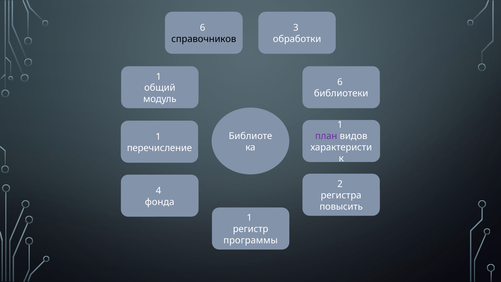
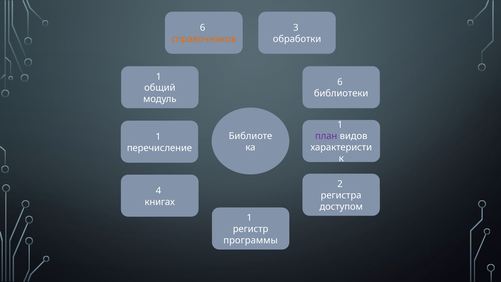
справочников colour: black -> orange
фонда: фонда -> книгах
повысить: повысить -> доступом
